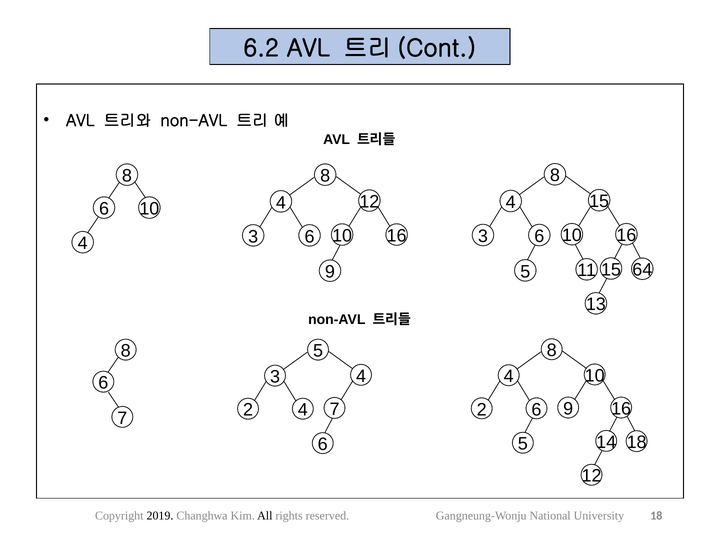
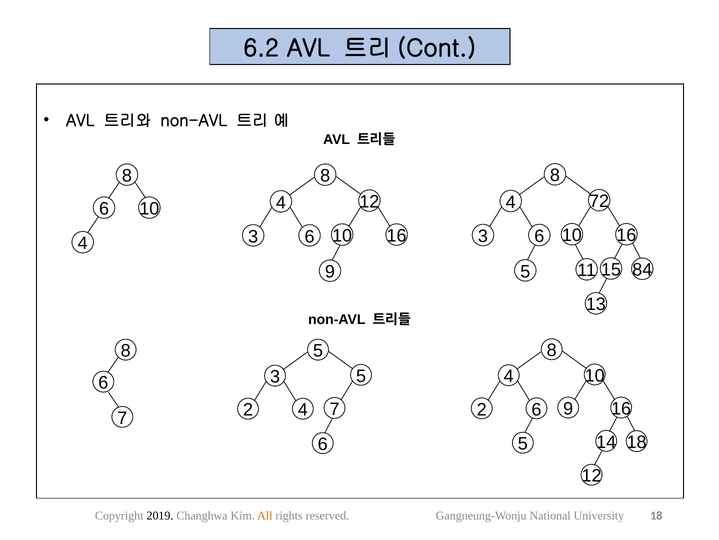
4 15: 15 -> 72
64: 64 -> 84
3 4: 4 -> 5
All colour: black -> orange
